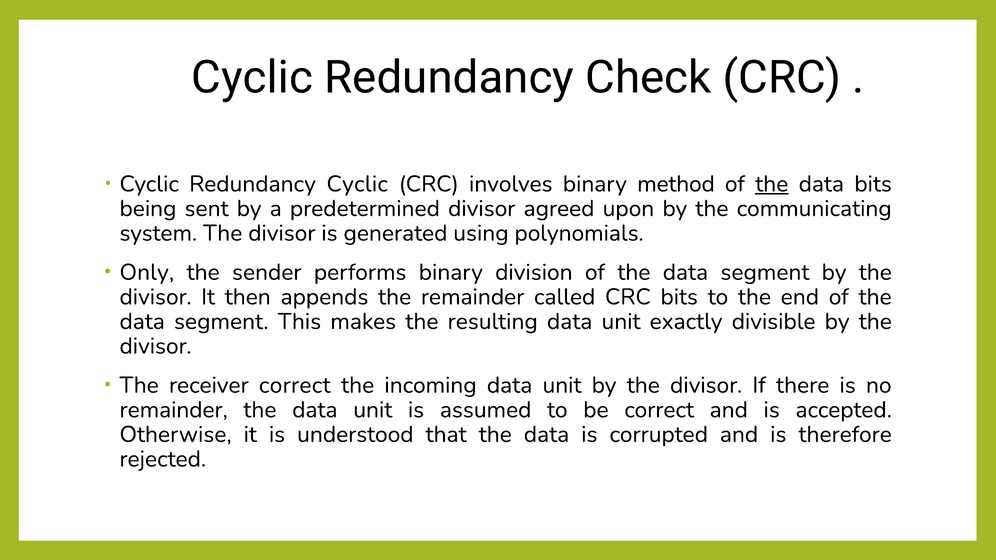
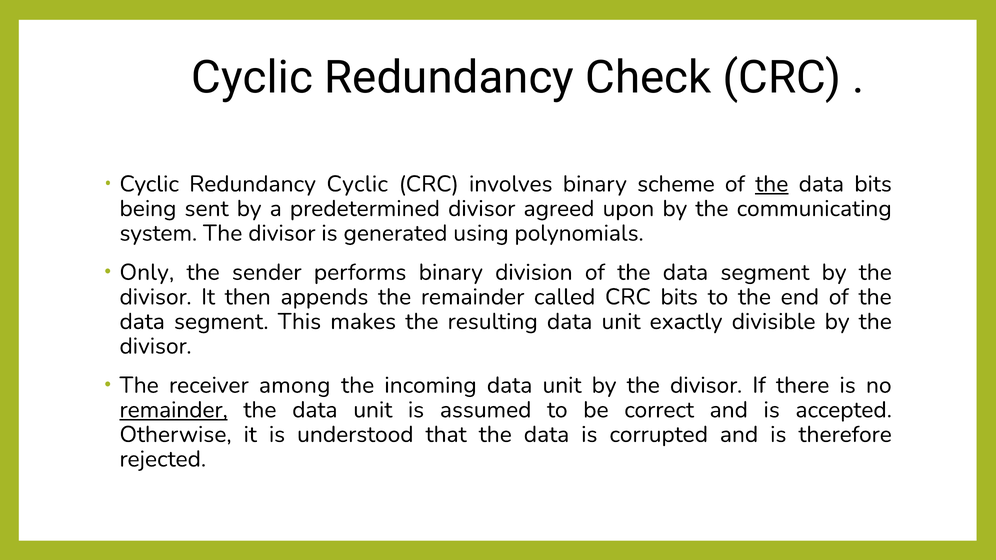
method: method -> scheme
receiver correct: correct -> among
remainder at (174, 410) underline: none -> present
